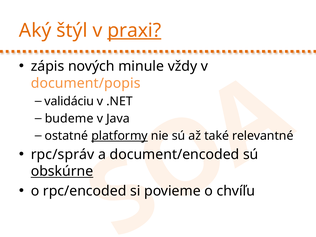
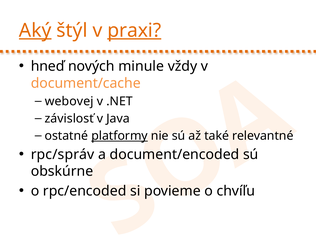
Aký underline: none -> present
zápis: zápis -> hneď
document/popis: document/popis -> document/cache
validáciu: validáciu -> webovej
budeme: budeme -> závislosť
obskúrne underline: present -> none
